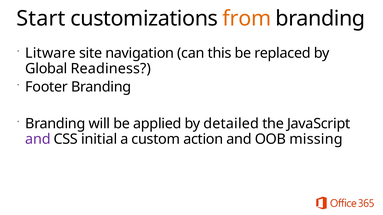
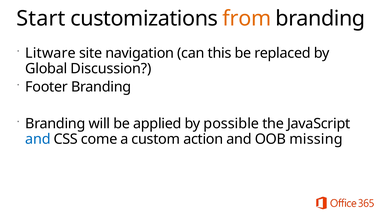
Readiness: Readiness -> Discussion
detailed: detailed -> possible
and at (38, 139) colour: purple -> blue
initial: initial -> come
